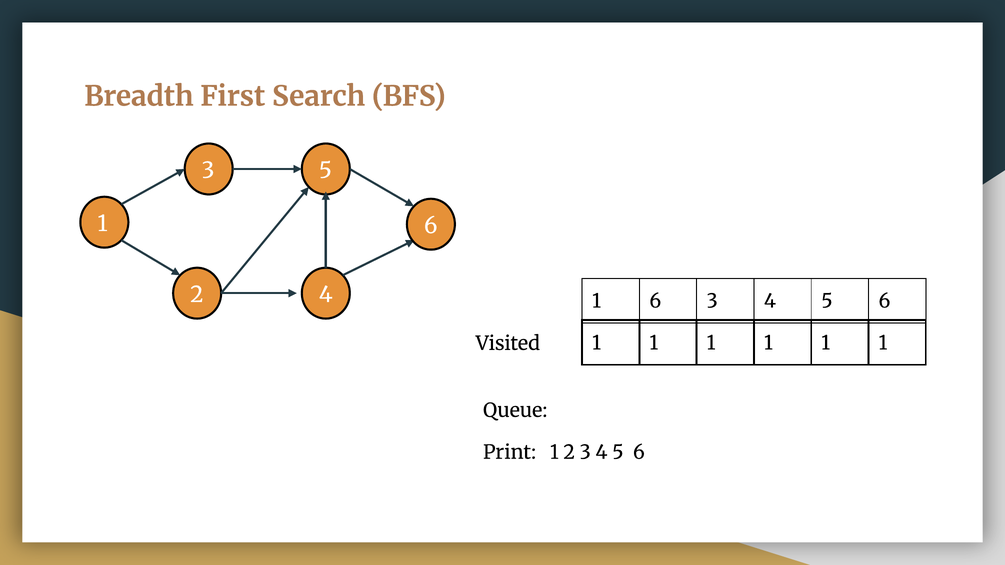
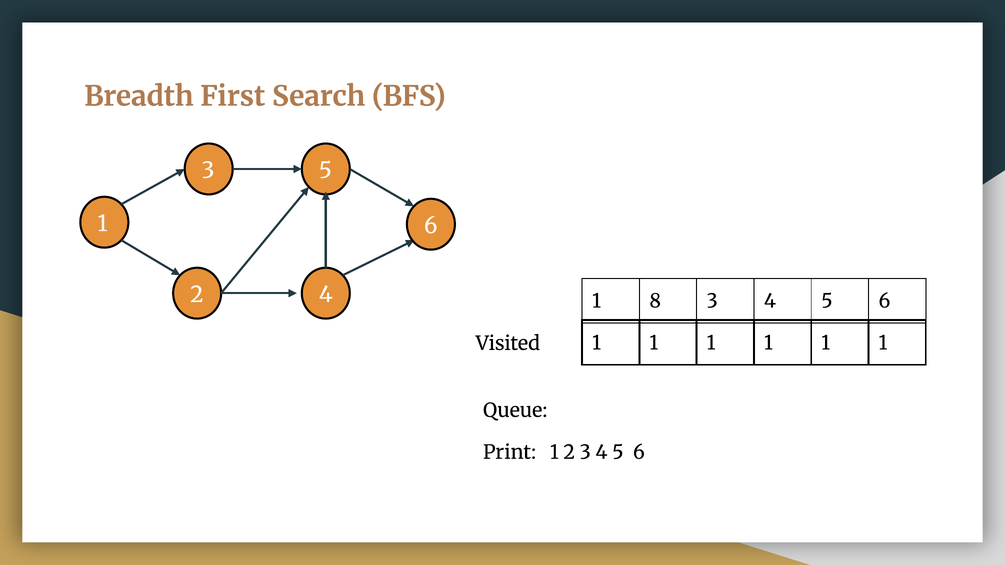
1 6: 6 -> 8
